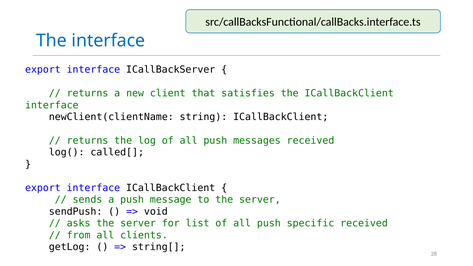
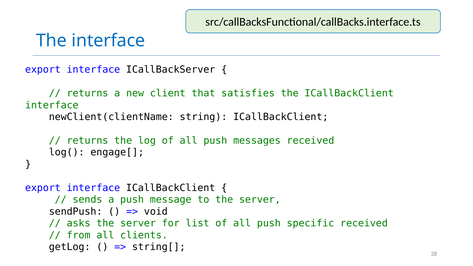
called[: called[ -> engage[
